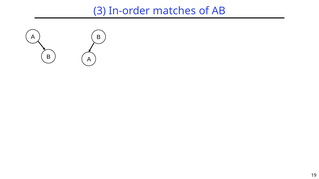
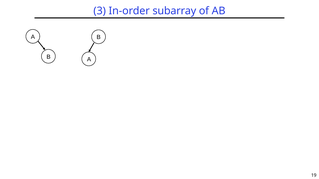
matches: matches -> subarray
